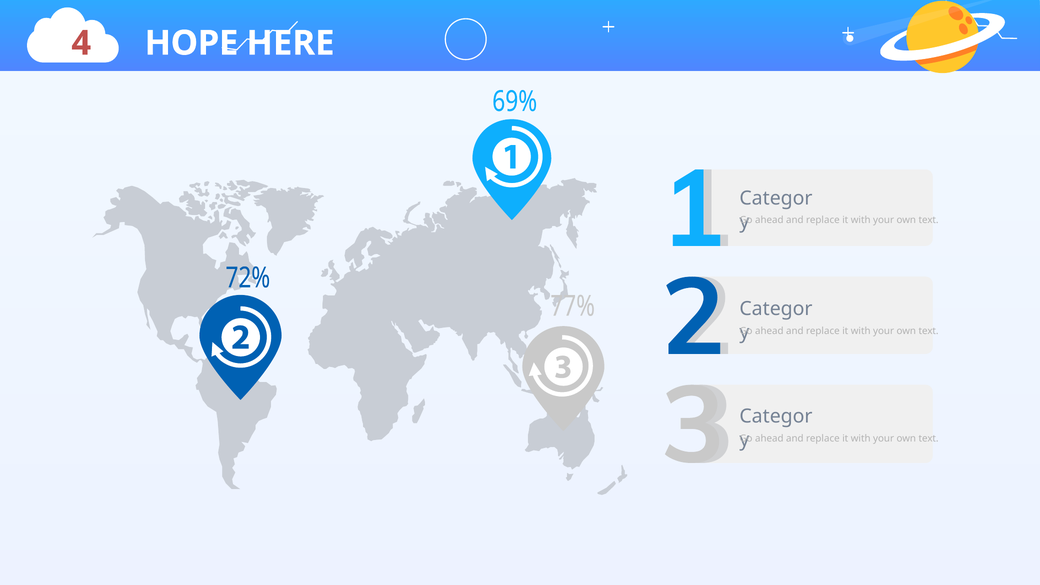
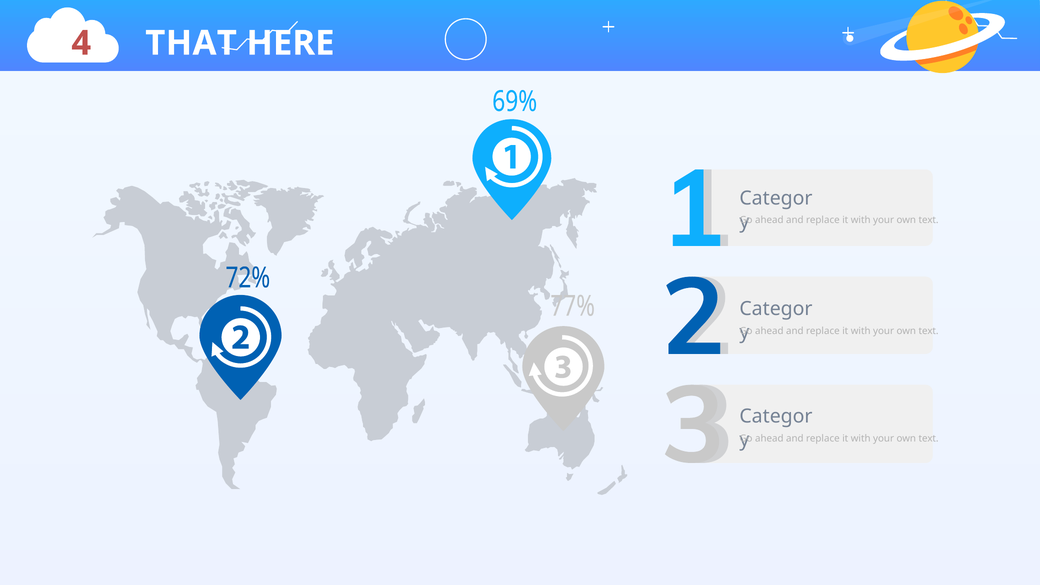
HOPE: HOPE -> THAT
